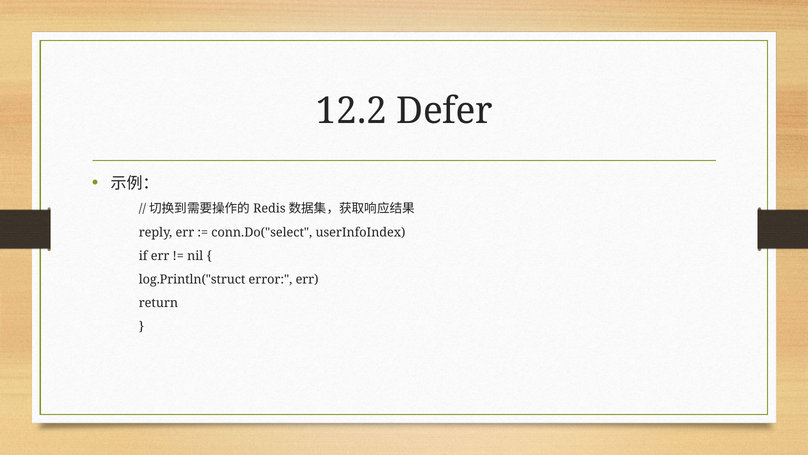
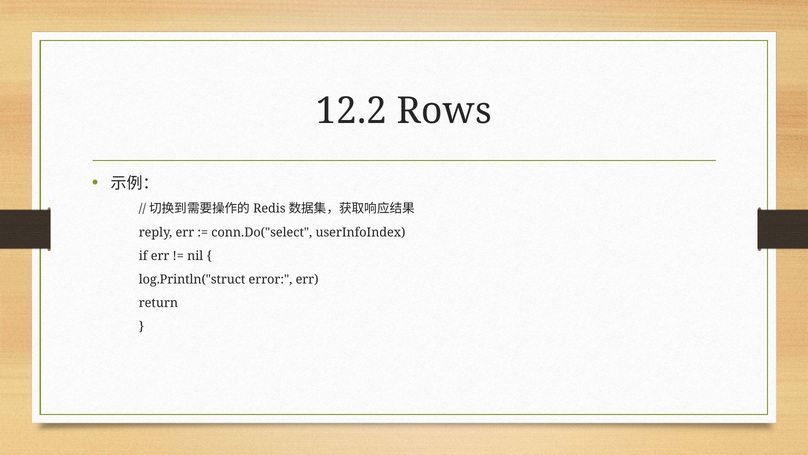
Defer: Defer -> Rows
